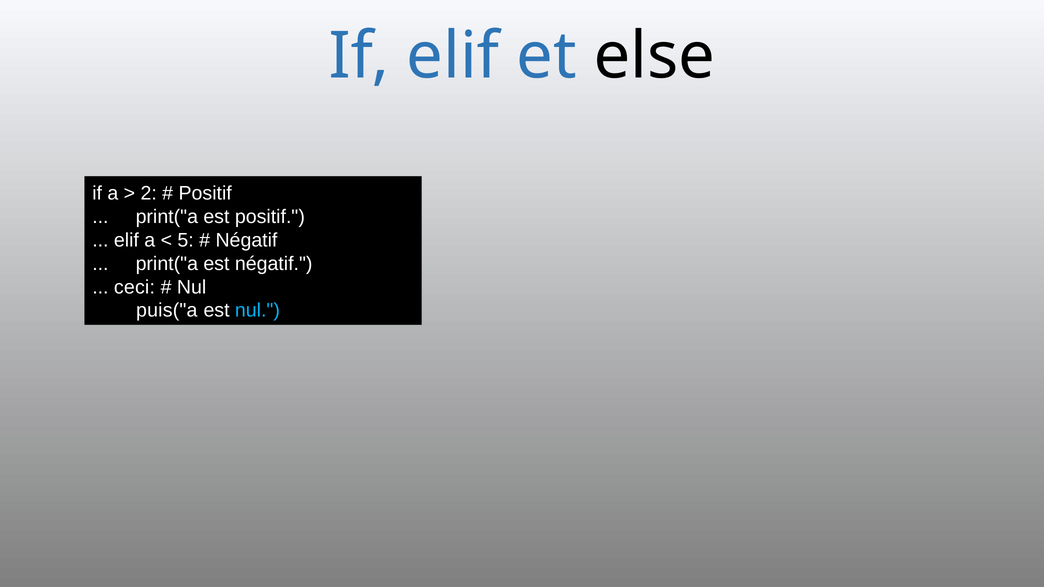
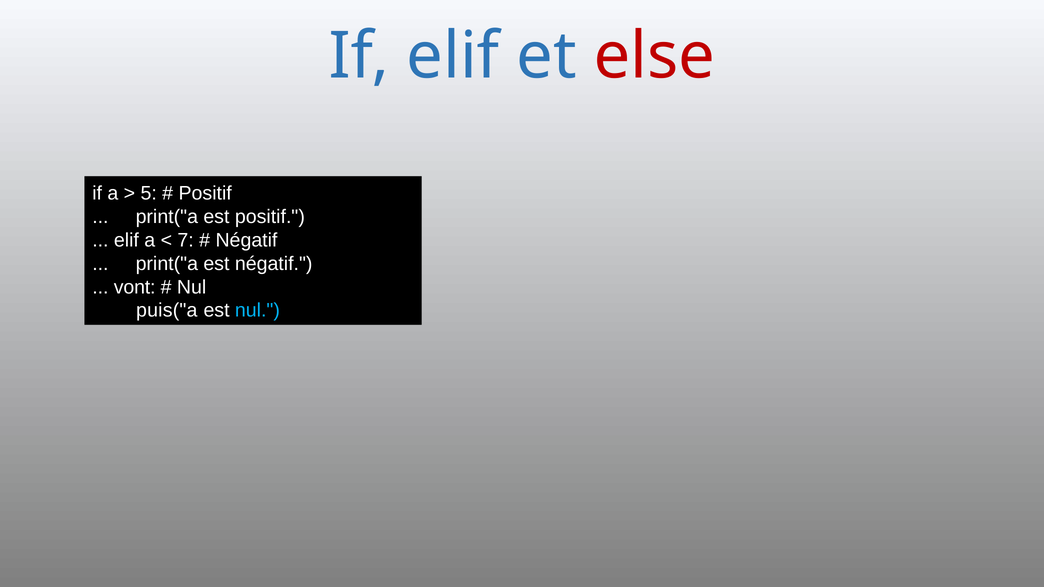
else colour: black -> red
2: 2 -> 5
5: 5 -> 7
ceci: ceci -> vont
